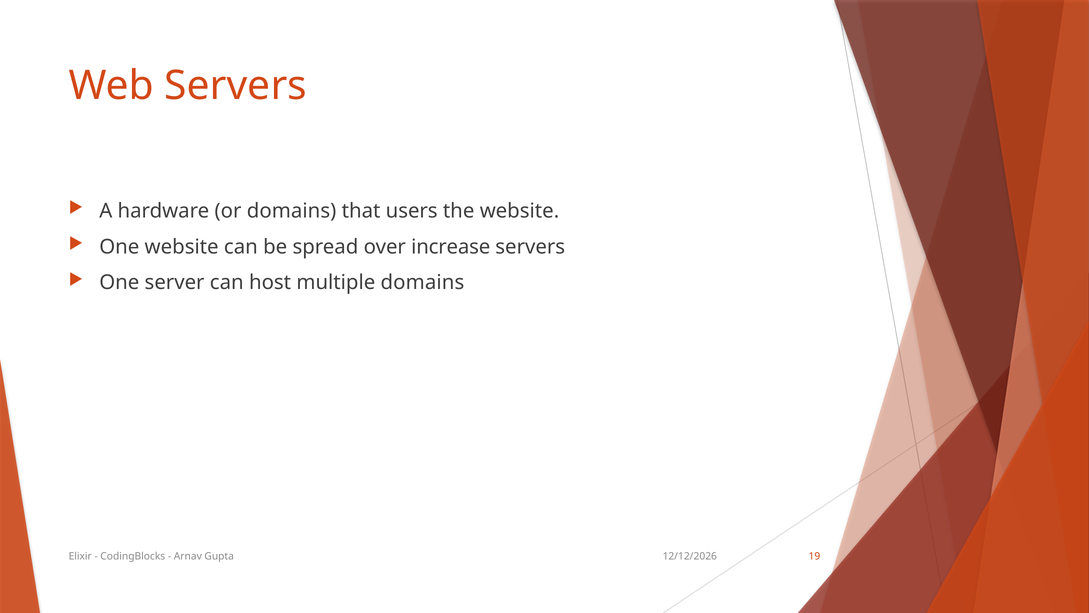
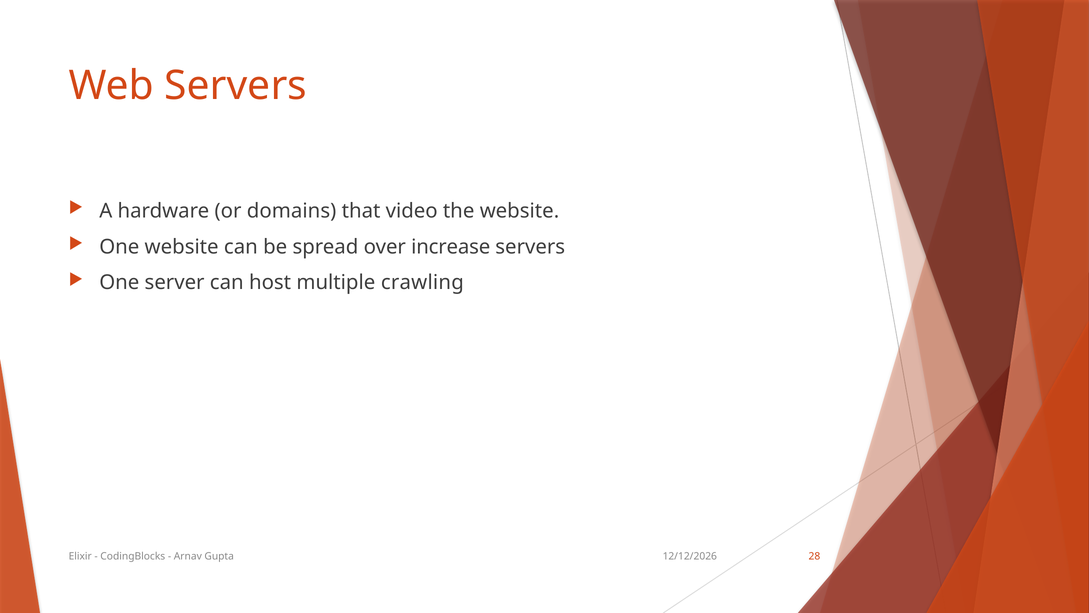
users: users -> video
multiple domains: domains -> crawling
19: 19 -> 28
